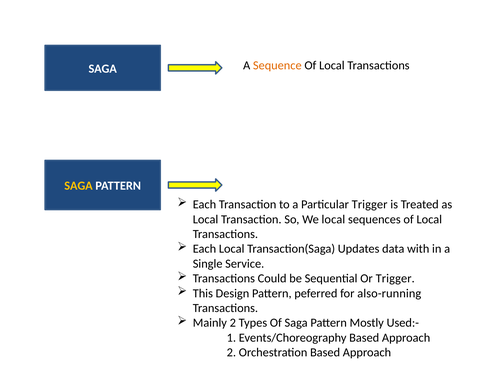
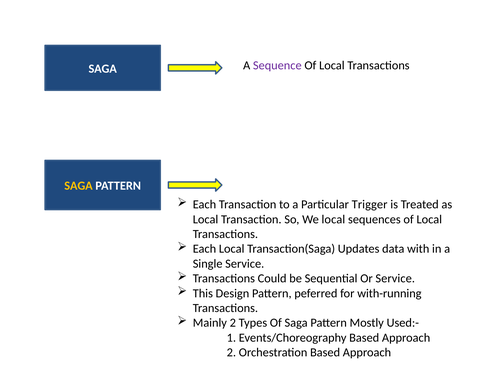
Sequence colour: orange -> purple
Or Trigger: Trigger -> Service
also-running: also-running -> with-running
